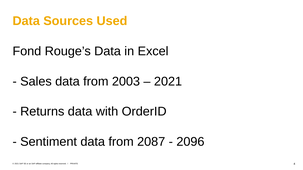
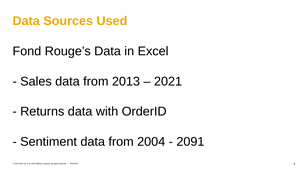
2003: 2003 -> 2013
2087: 2087 -> 2004
2096: 2096 -> 2091
